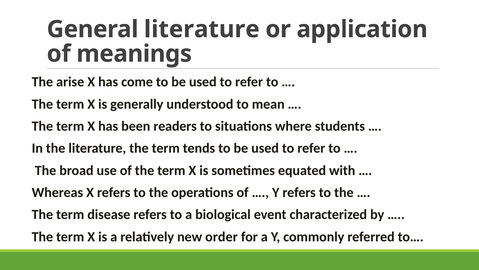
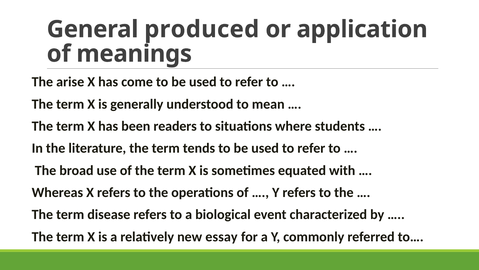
General literature: literature -> produced
order: order -> essay
